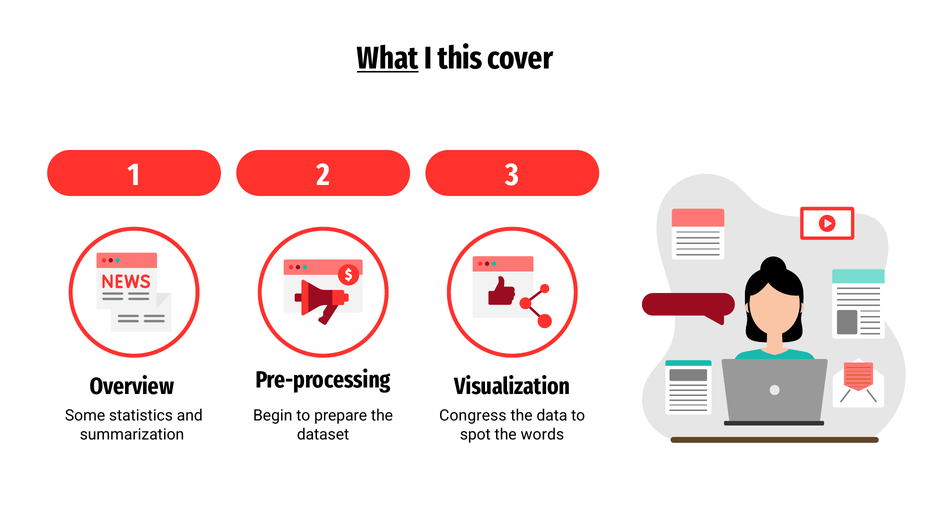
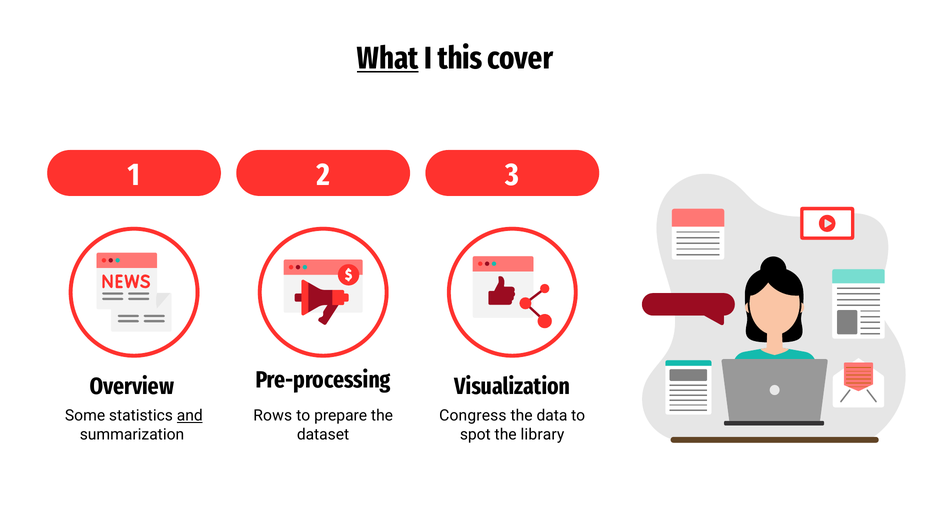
and underline: none -> present
Begin: Begin -> Rows
words: words -> library
